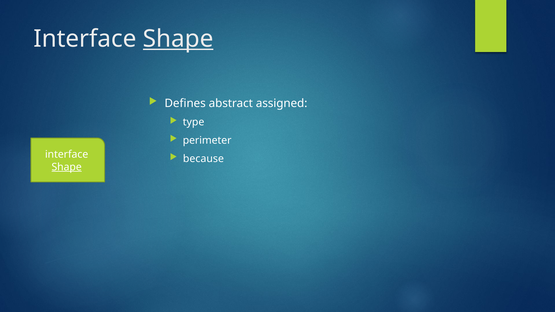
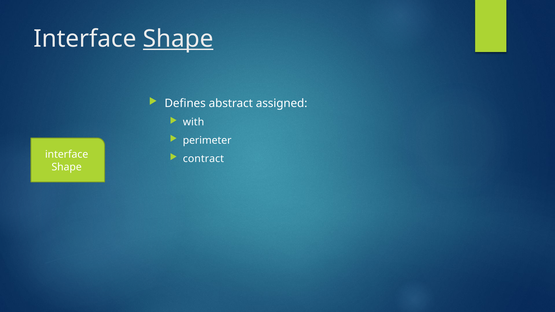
type: type -> with
because: because -> contract
Shape at (67, 167) underline: present -> none
